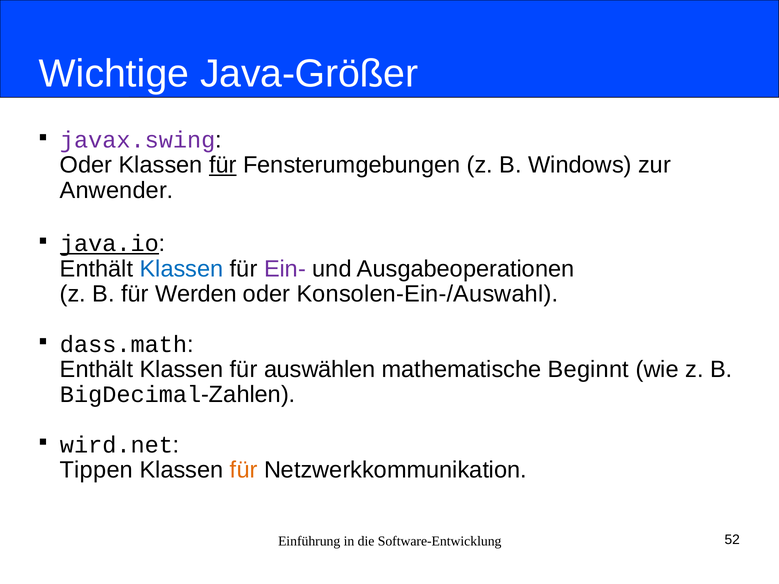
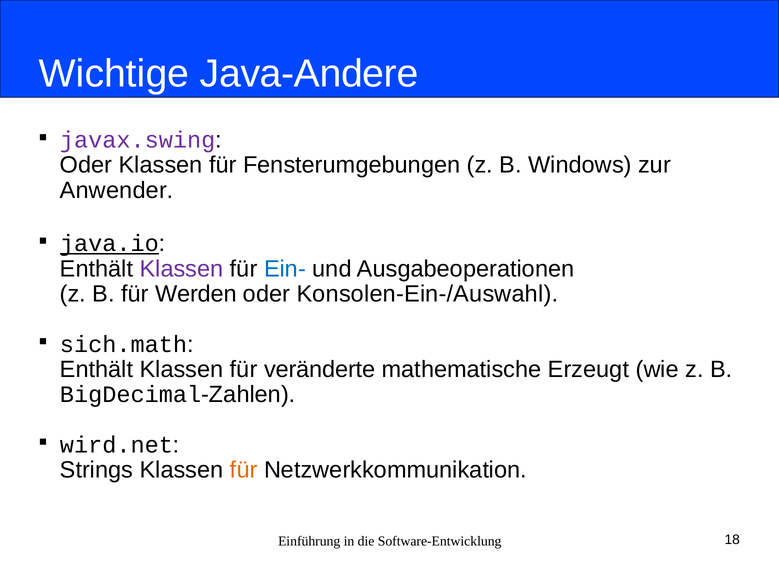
Java-Größer: Java-Größer -> Java-Andere
für at (223, 165) underline: present -> none
Klassen at (182, 269) colour: blue -> purple
Ein- colour: purple -> blue
dass.math: dass.math -> sich.math
auswählen: auswählen -> veränderte
Beginnt: Beginnt -> Erzeugt
Tippen: Tippen -> Strings
52: 52 -> 18
